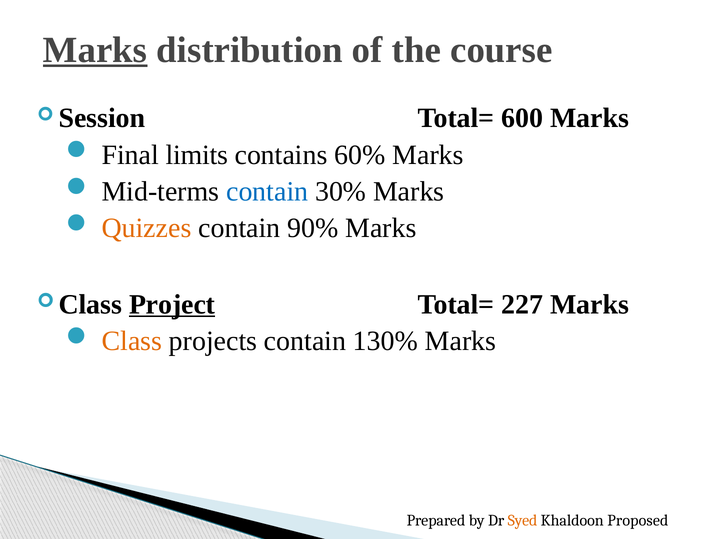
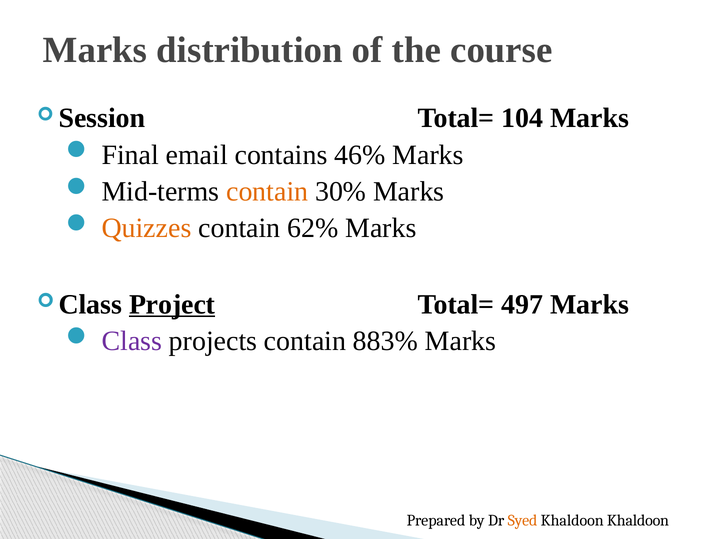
Marks at (95, 50) underline: present -> none
600: 600 -> 104
limits: limits -> email
60%: 60% -> 46%
contain at (267, 191) colour: blue -> orange
90%: 90% -> 62%
227: 227 -> 497
Class colour: orange -> purple
130%: 130% -> 883%
Khaldoon Proposed: Proposed -> Khaldoon
